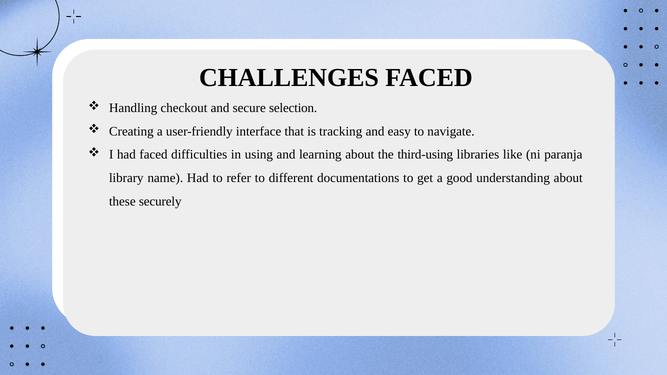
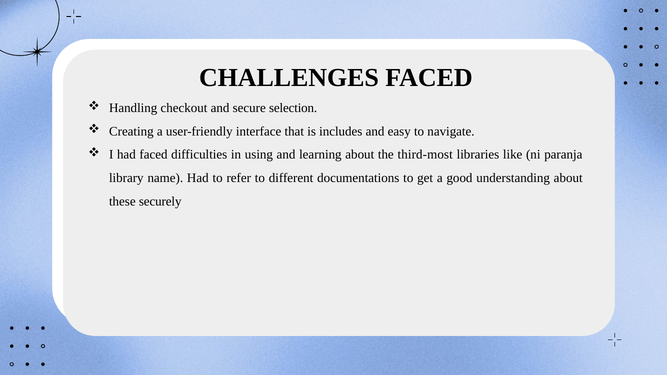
tracking: tracking -> includes
third-using: third-using -> third-most
